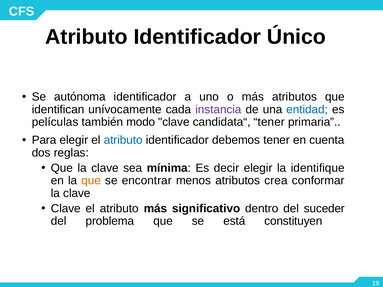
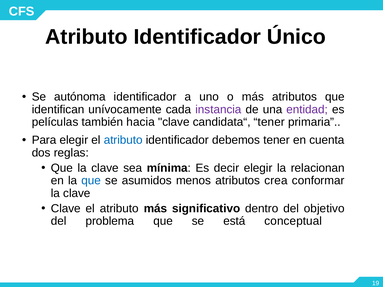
entidad colour: blue -> purple
modo: modo -> hacia
identifique: identifique -> relacionan
que at (91, 181) colour: orange -> blue
encontrar: encontrar -> asumidos
suceder: suceder -> objetivo
constituyen: constituyen -> conceptual
